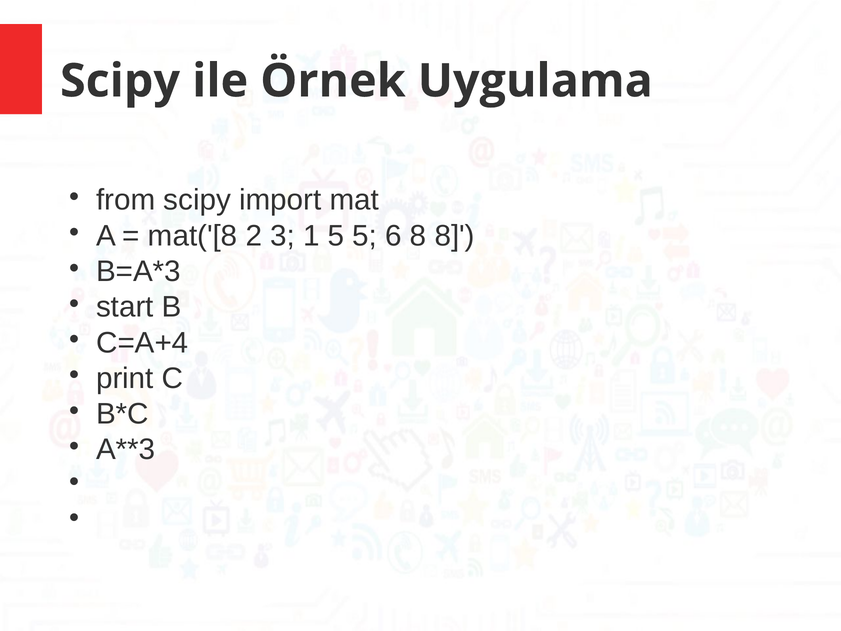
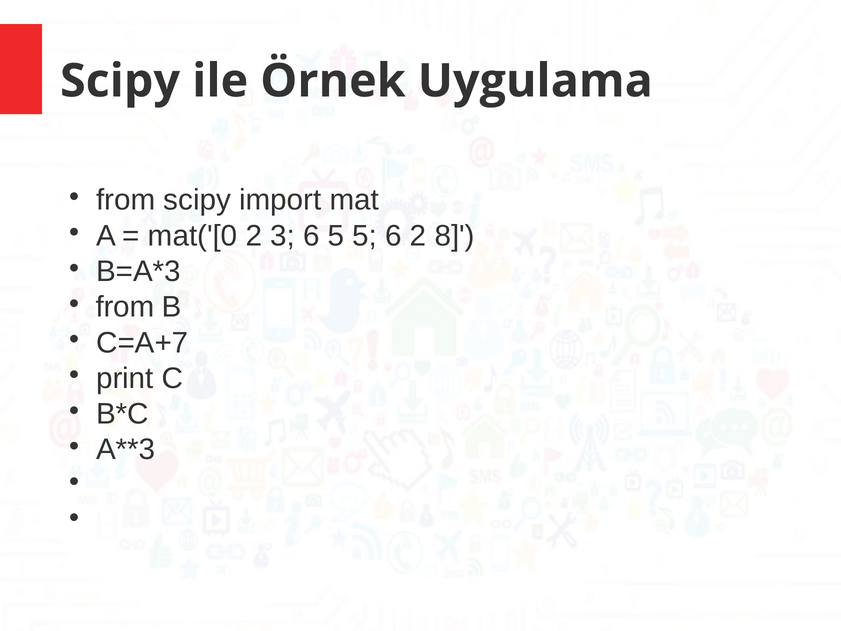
mat('[8: mat('[8 -> mat('[0
3 1: 1 -> 6
6 8: 8 -> 2
start at (125, 307): start -> from
C=A+4: C=A+4 -> C=A+7
